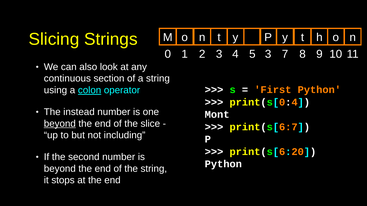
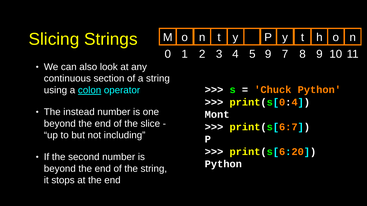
5 3: 3 -> 9
First: First -> Chuck
beyond at (60, 124) underline: present -> none
